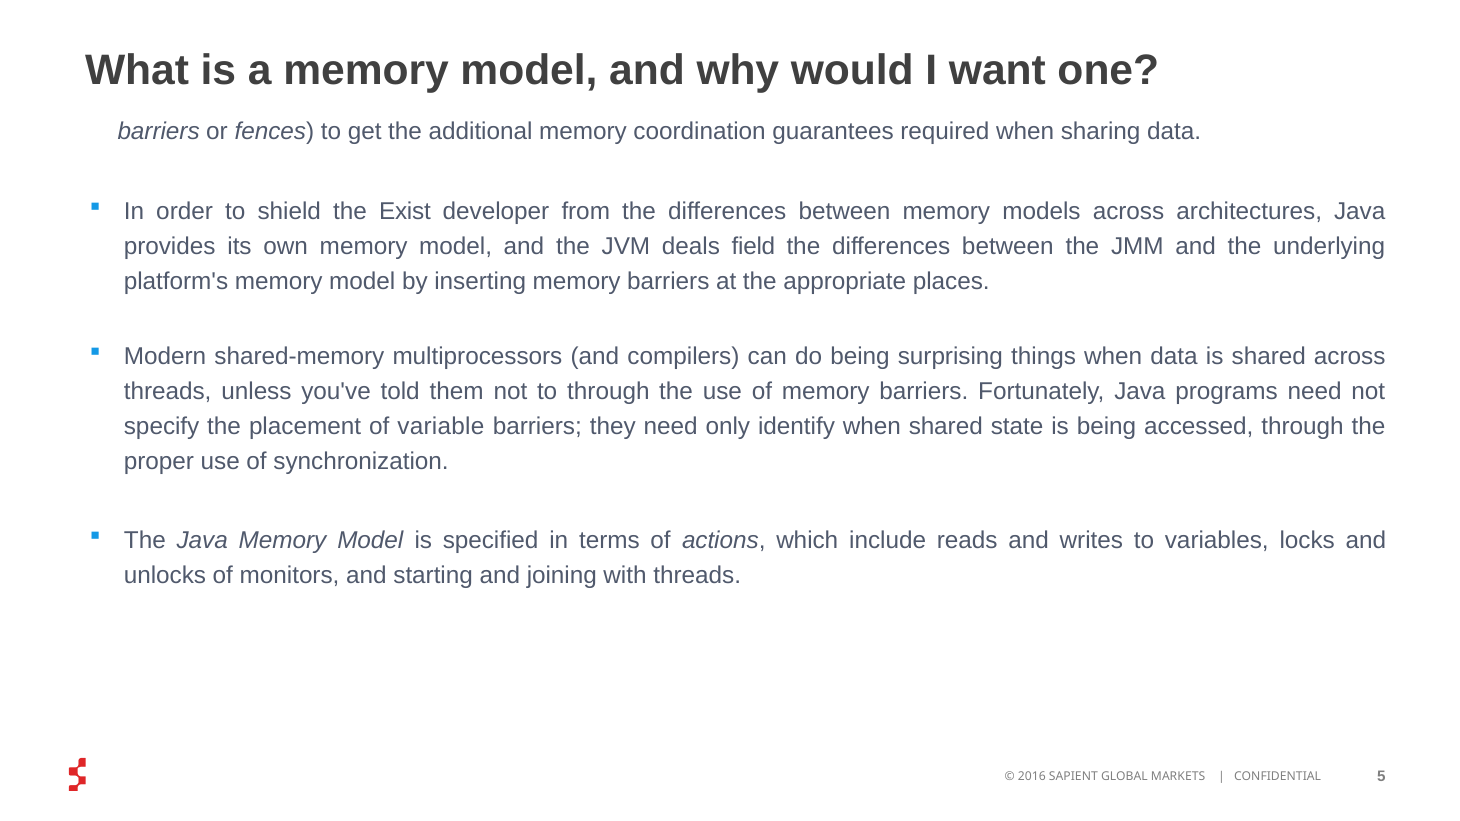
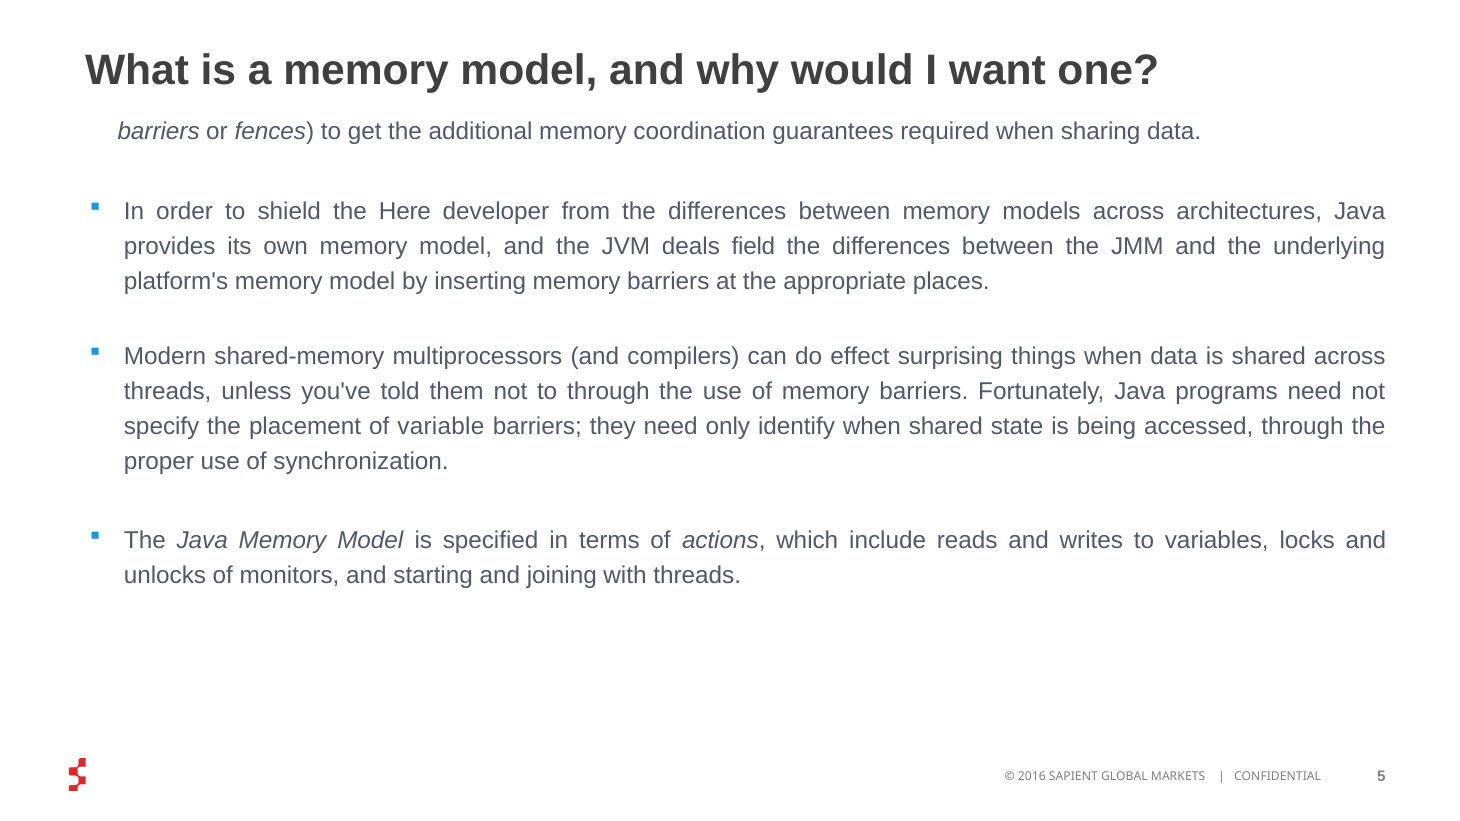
Exist: Exist -> Here
do being: being -> effect
